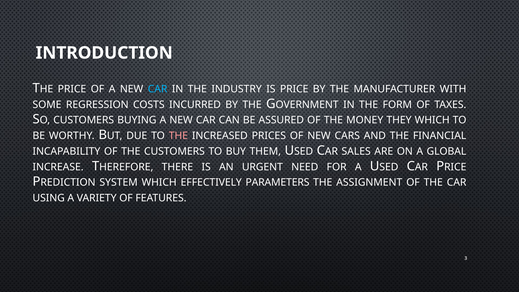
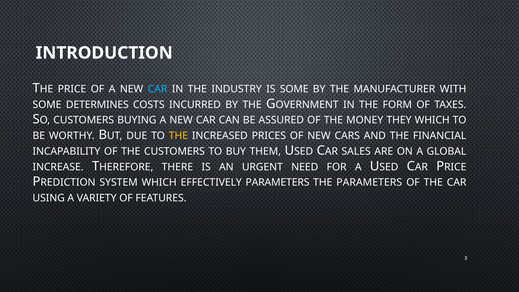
IS PRICE: PRICE -> SOME
REGRESSION: REGRESSION -> DETERMINES
THE at (178, 136) colour: pink -> yellow
THE ASSIGNMENT: ASSIGNMENT -> PARAMETERS
